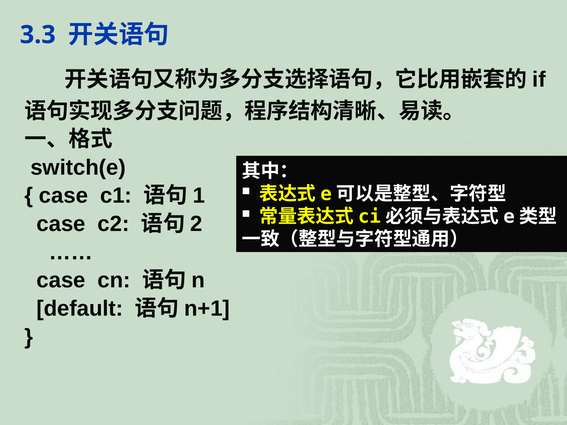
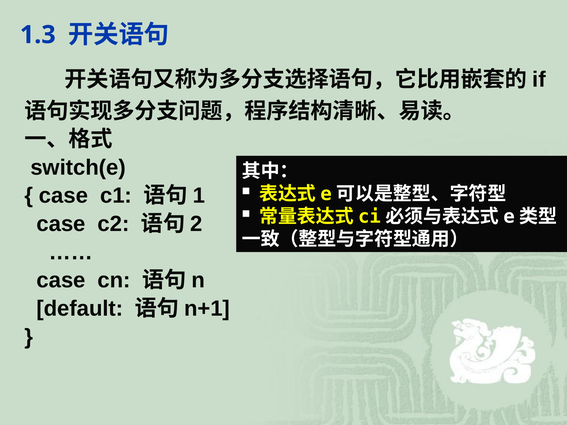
3.3: 3.3 -> 1.3
